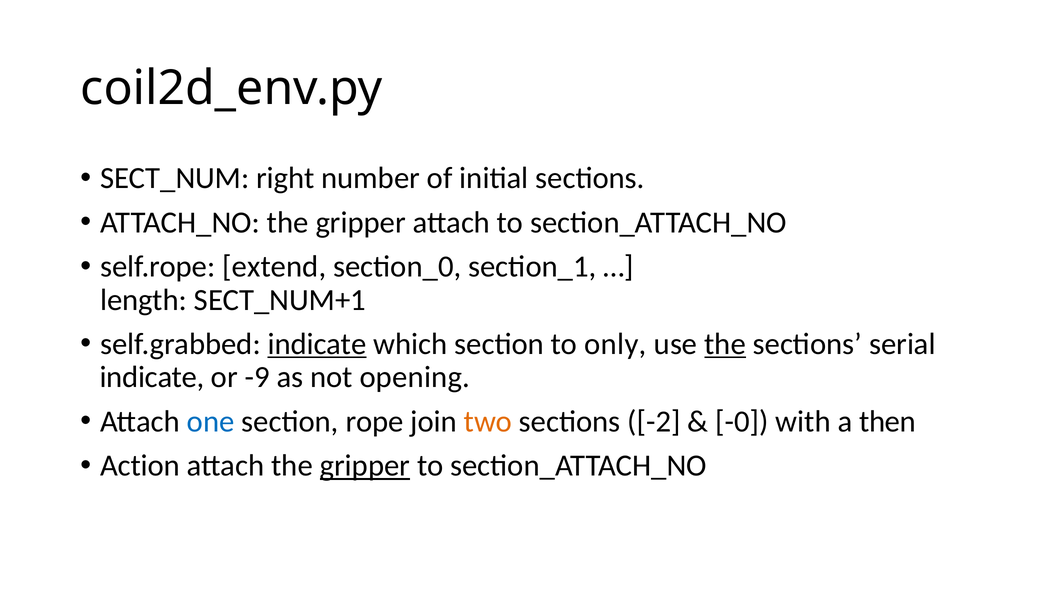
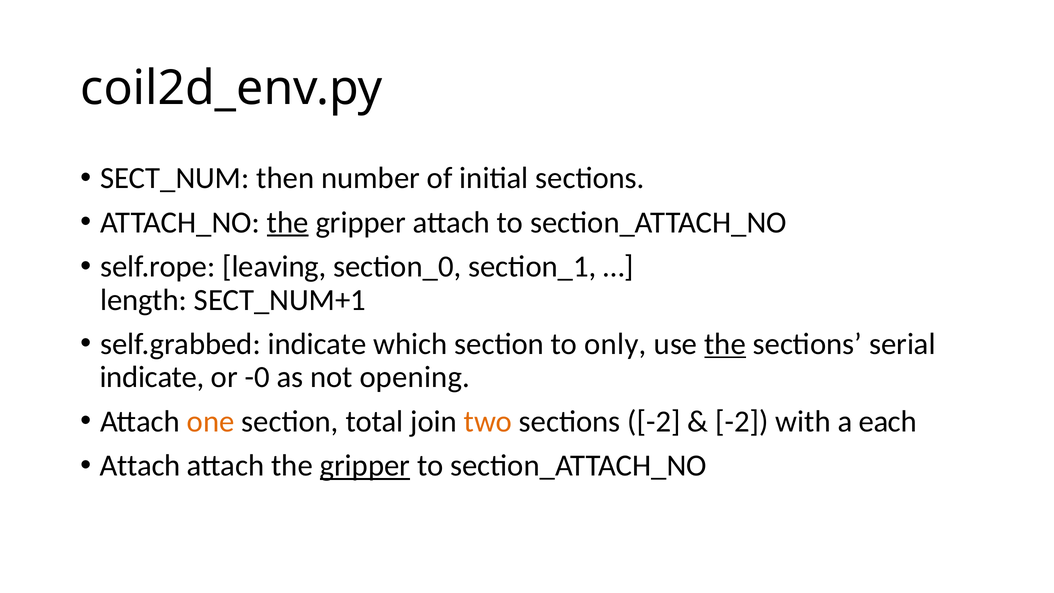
right: right -> then
the at (288, 222) underline: none -> present
extend: extend -> leaving
indicate at (317, 344) underline: present -> none
-9: -9 -> -0
one colour: blue -> orange
rope: rope -> total
-0 at (742, 421): -0 -> -2
then: then -> each
Action at (140, 466): Action -> Attach
